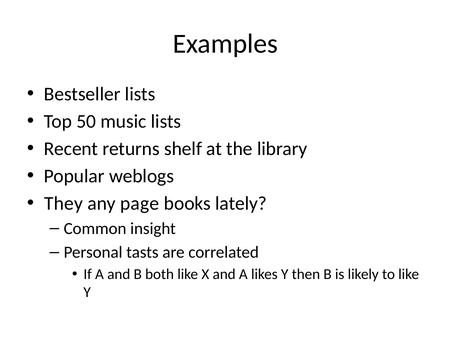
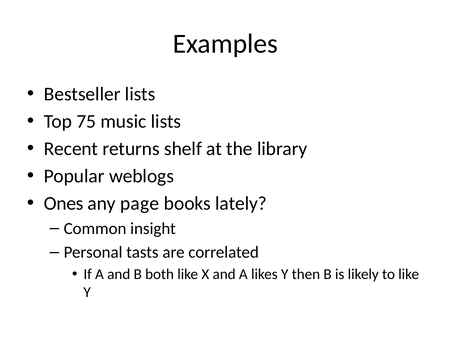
50: 50 -> 75
They: They -> Ones
